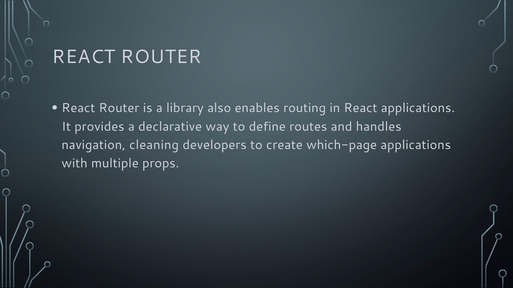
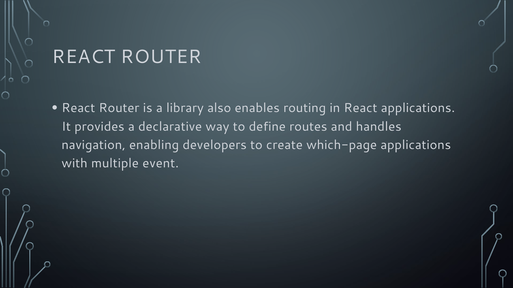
cleaning: cleaning -> enabling
props: props -> event
